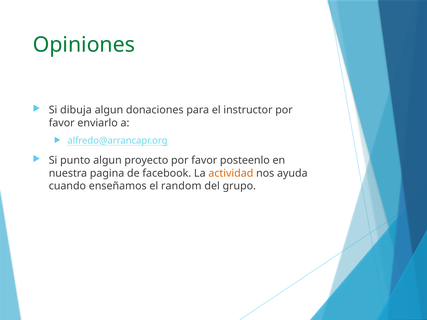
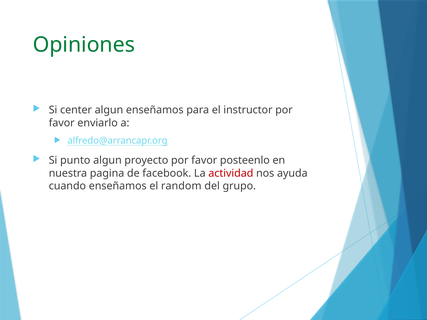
dibuja: dibuja -> center
algun donaciones: donaciones -> enseñamos
actividad colour: orange -> red
